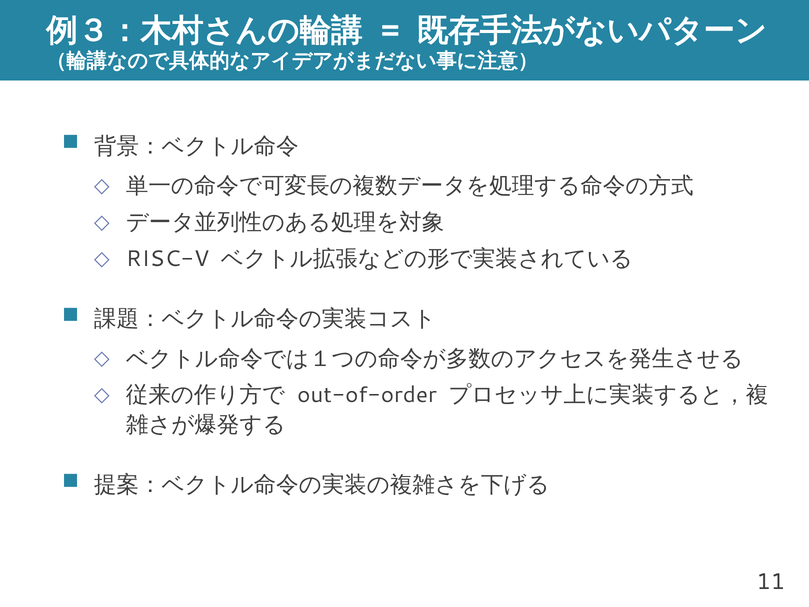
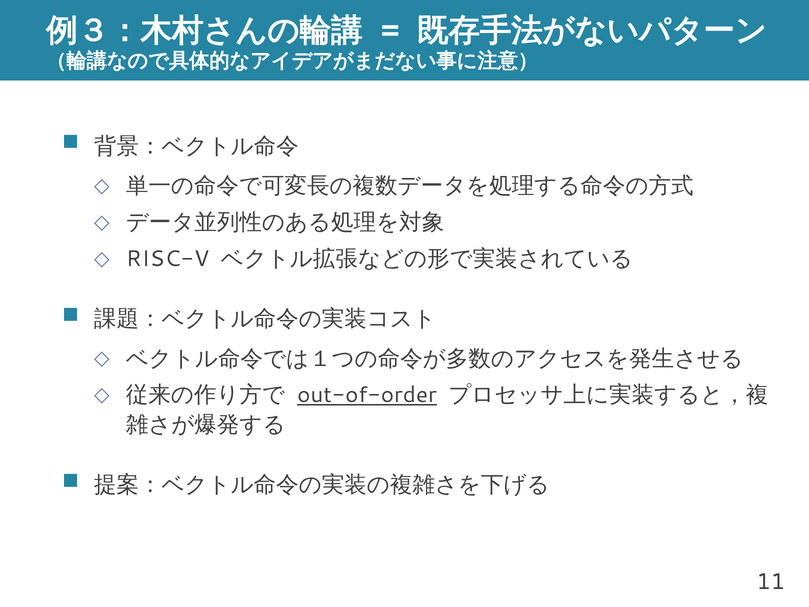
out-of-order underline: none -> present
